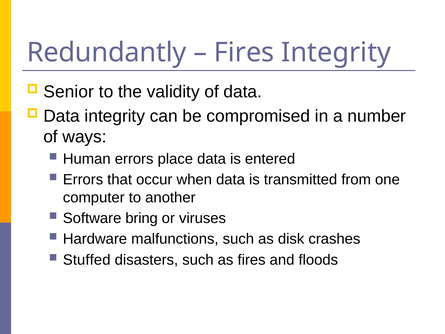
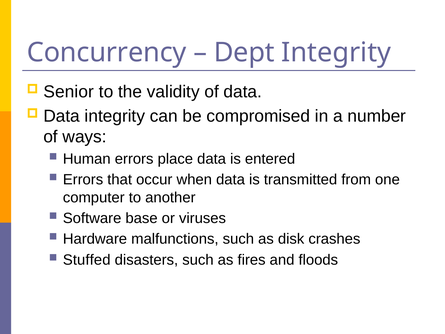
Redundantly: Redundantly -> Concurrency
Fires at (244, 52): Fires -> Dept
bring: bring -> base
